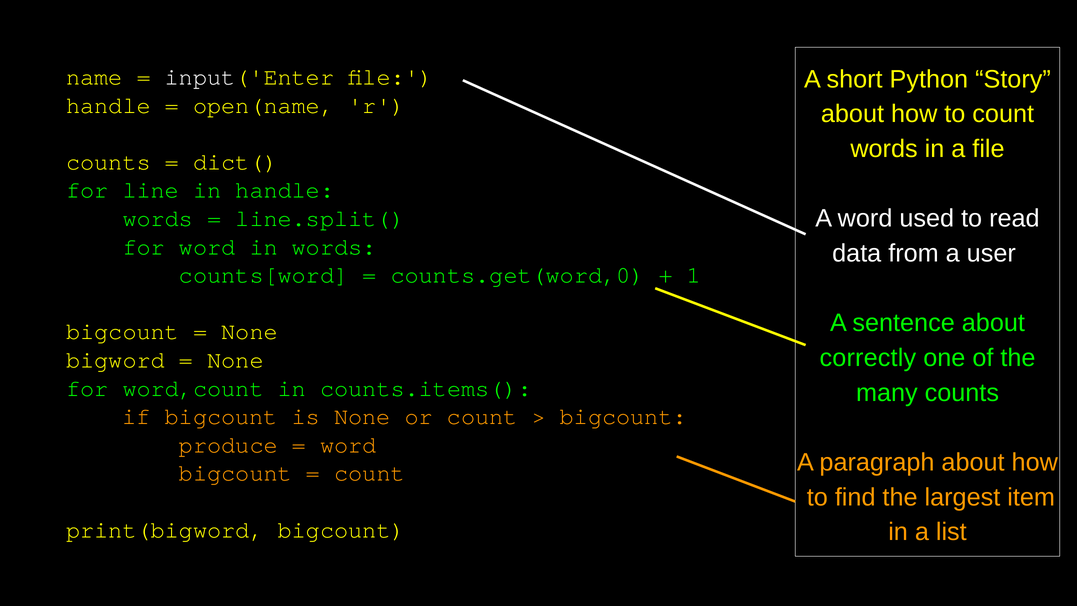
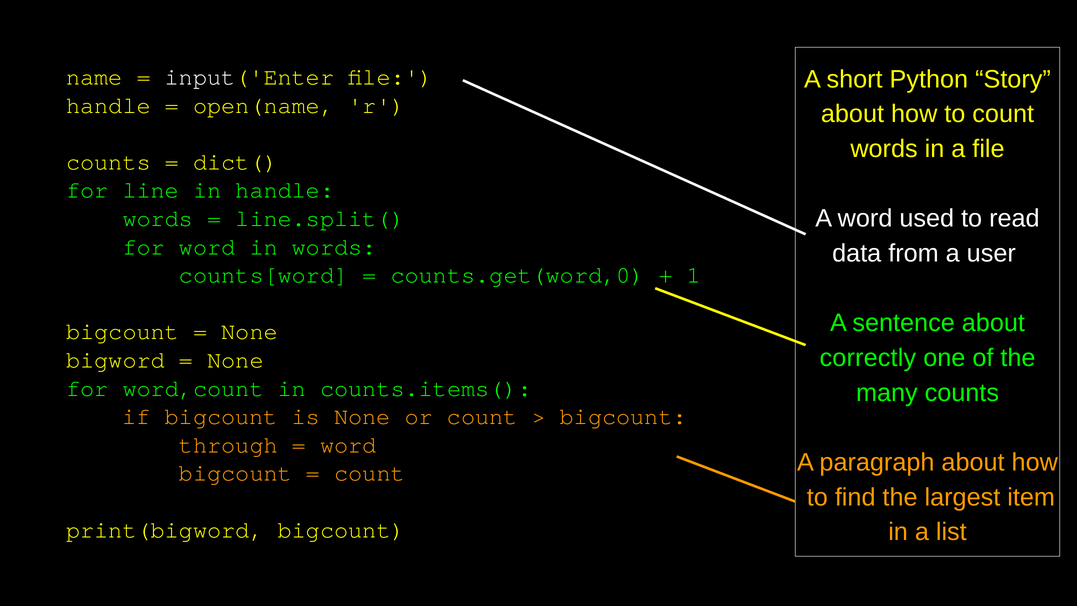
produce: produce -> through
